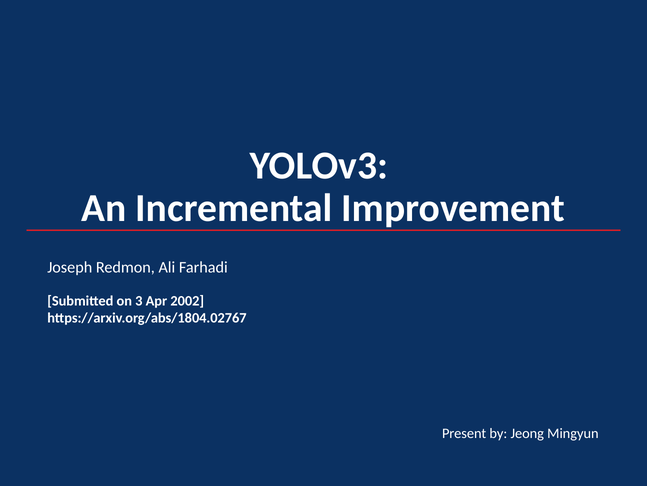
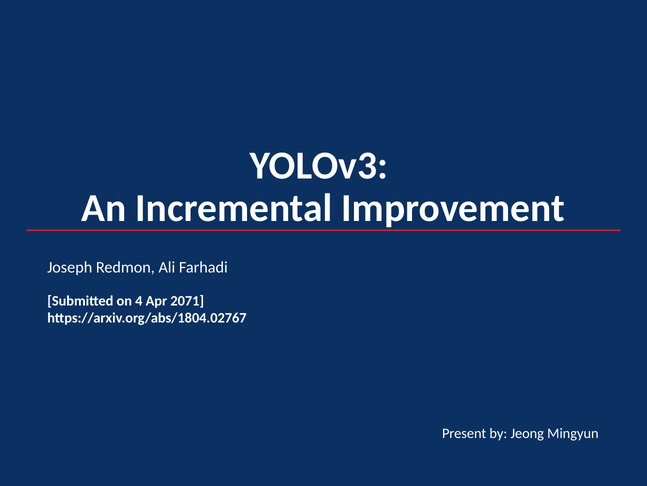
3: 3 -> 4
2002: 2002 -> 2071
